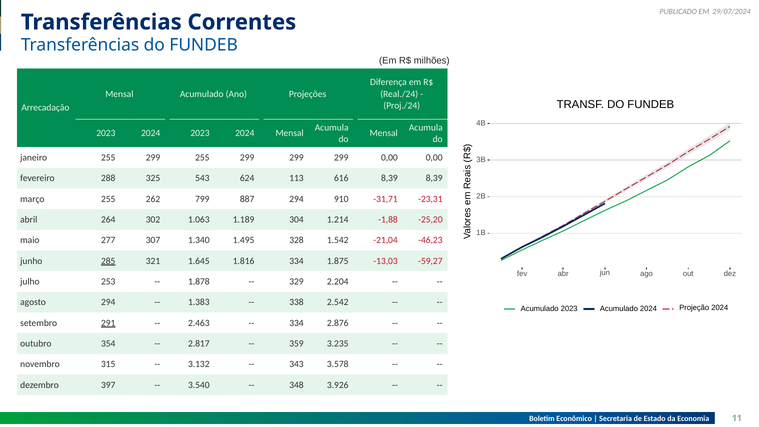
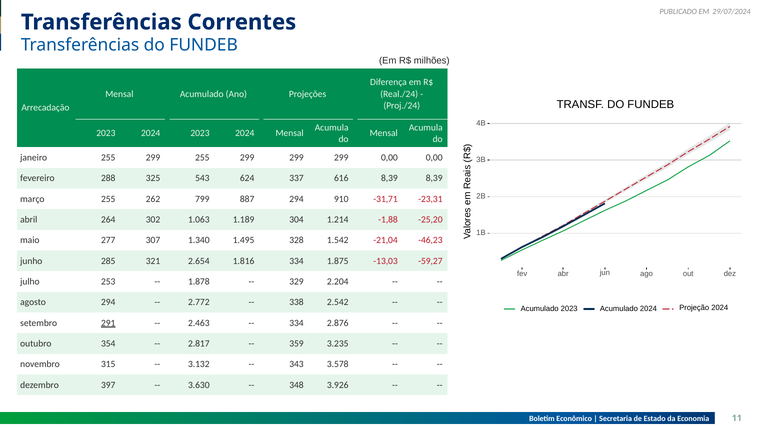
113: 113 -> 337
285 underline: present -> none
1.645: 1.645 -> 2.654
1.383: 1.383 -> 2.772
3.540: 3.540 -> 3.630
